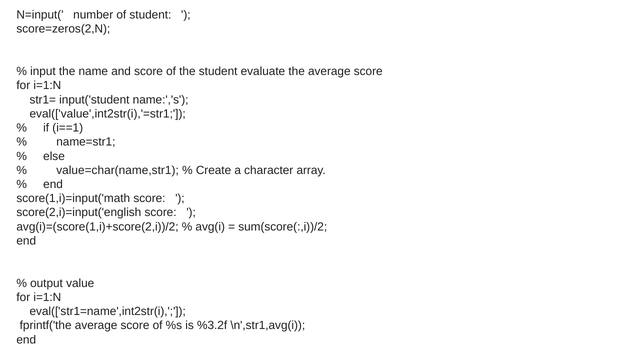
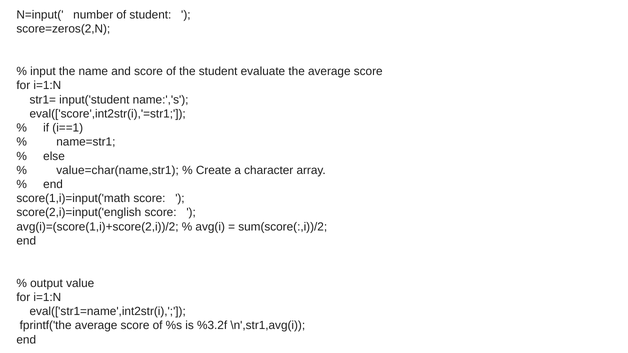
eval(['value',int2str(i),'=str1: eval(['value',int2str(i),'=str1 -> eval(['score',int2str(i),'=str1
